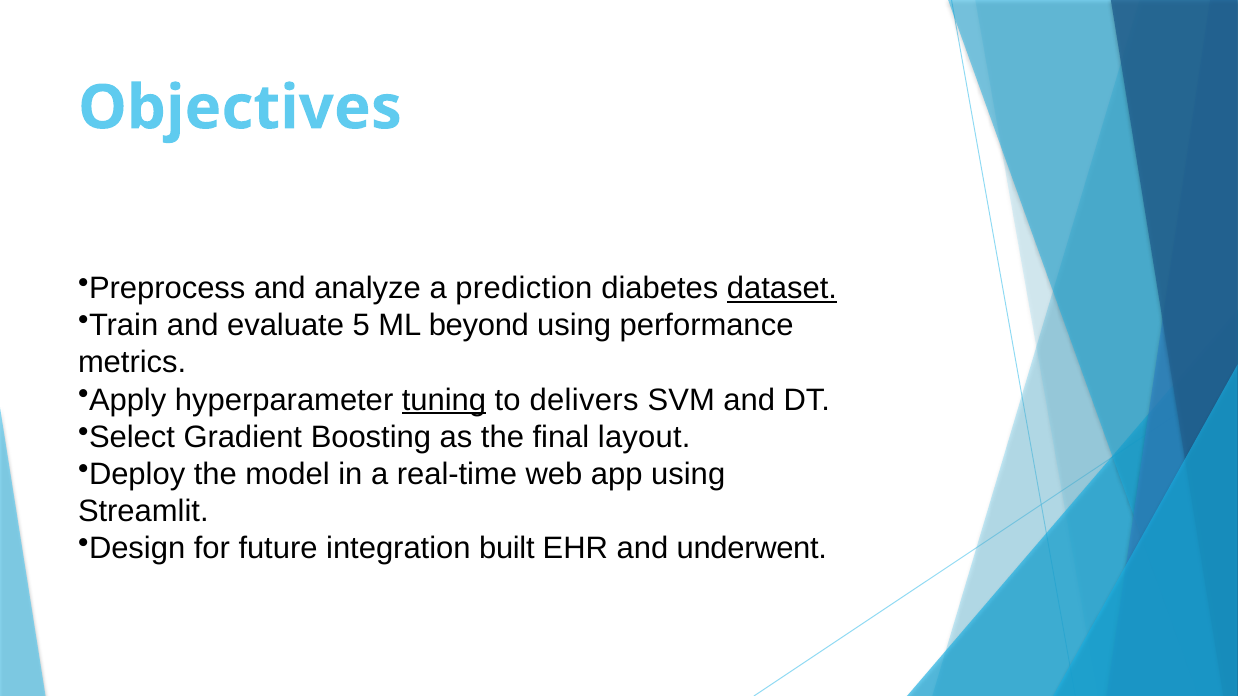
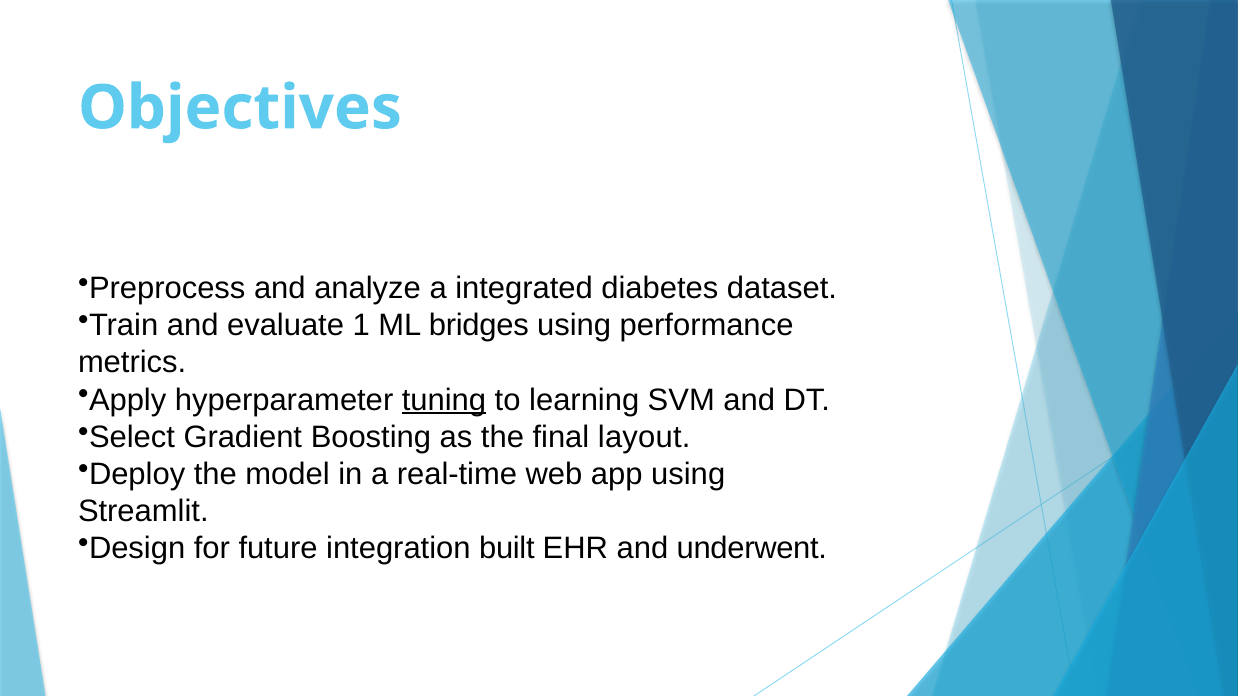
prediction: prediction -> integrated
dataset underline: present -> none
5: 5 -> 1
beyond: beyond -> bridges
delivers: delivers -> learning
